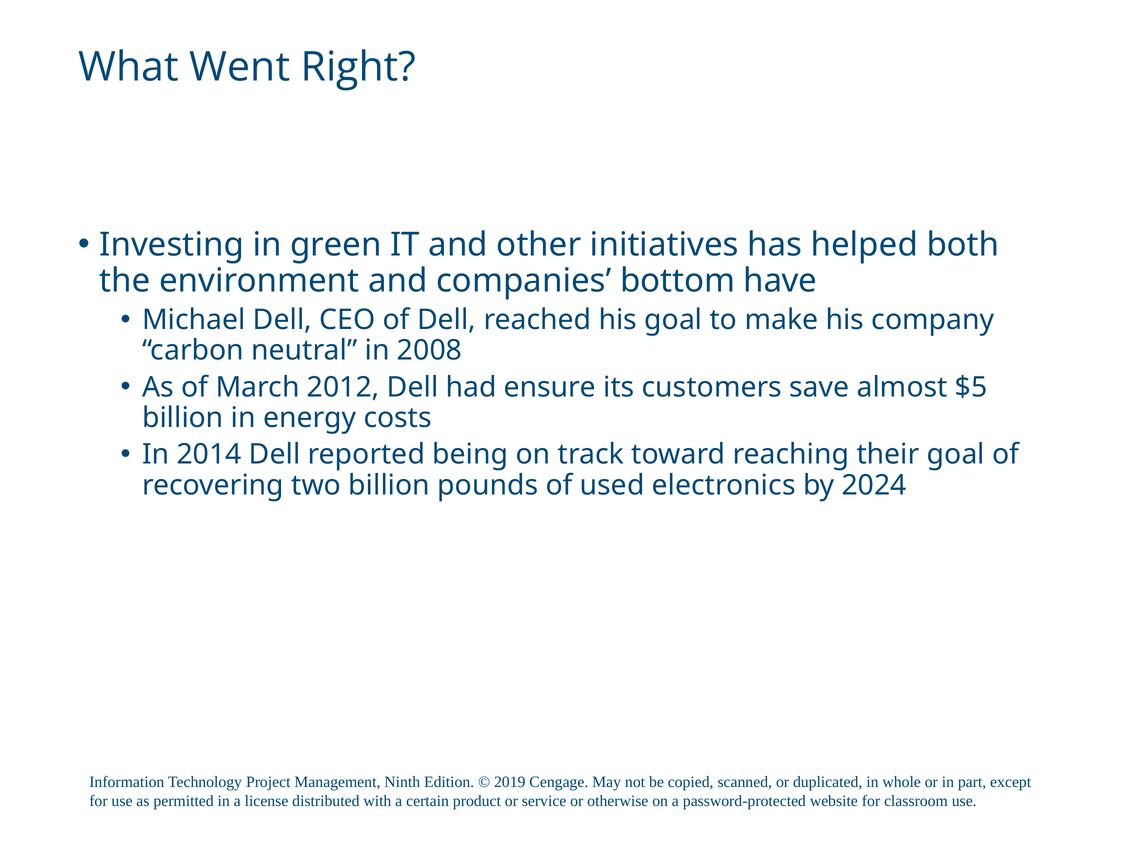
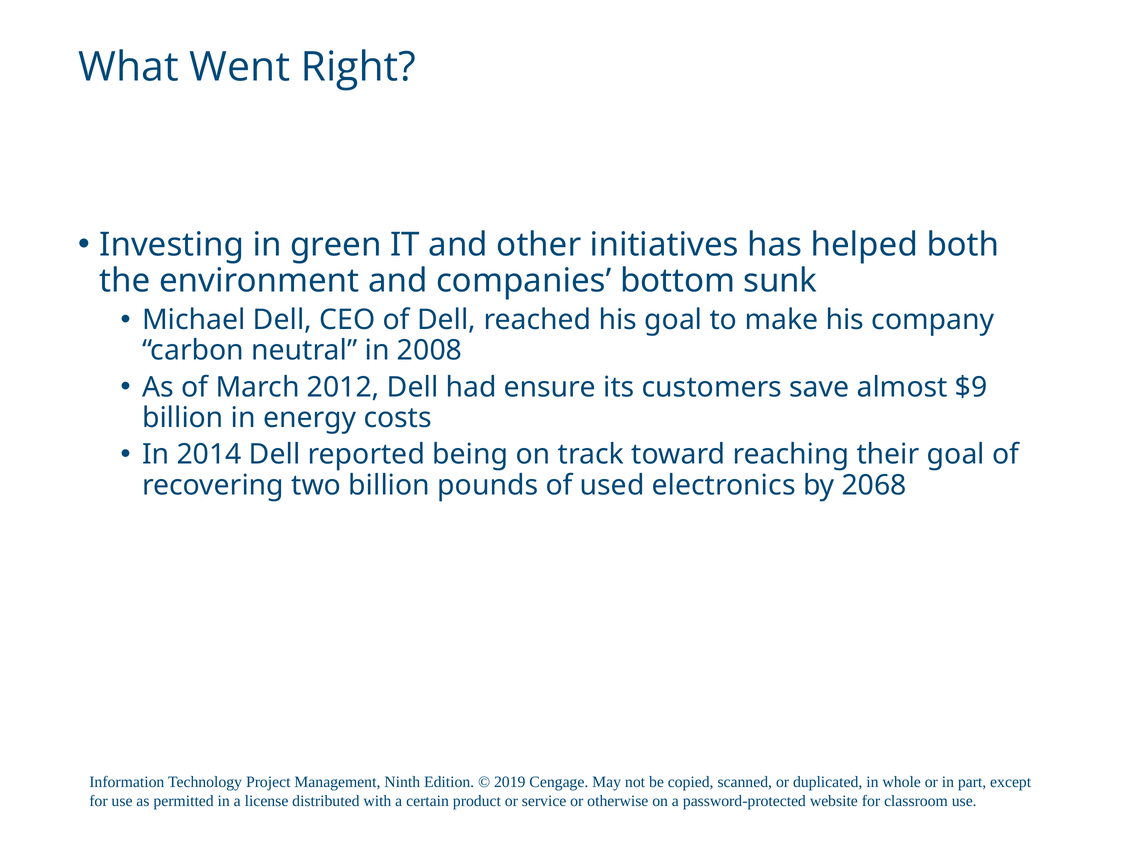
have: have -> sunk
$5: $5 -> $9
2024: 2024 -> 2068
